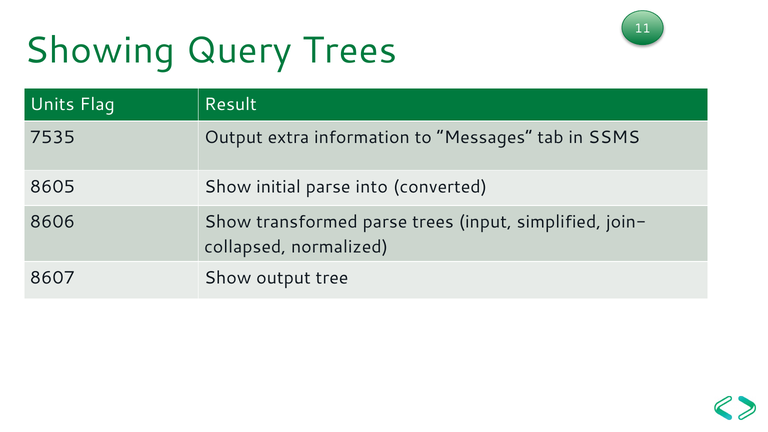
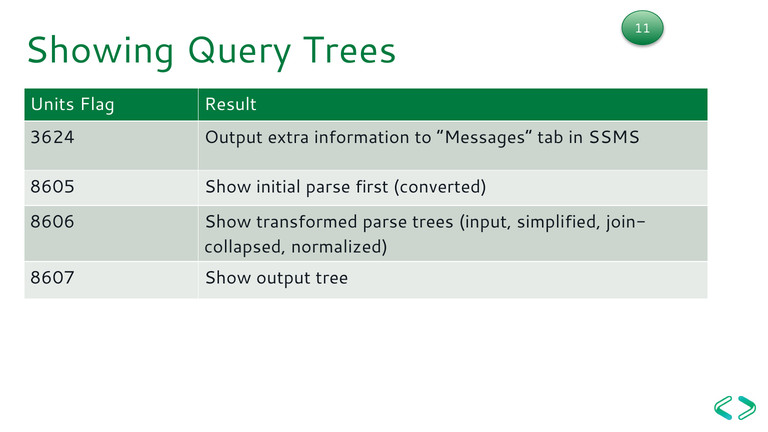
7535: 7535 -> 3624
into: into -> first
